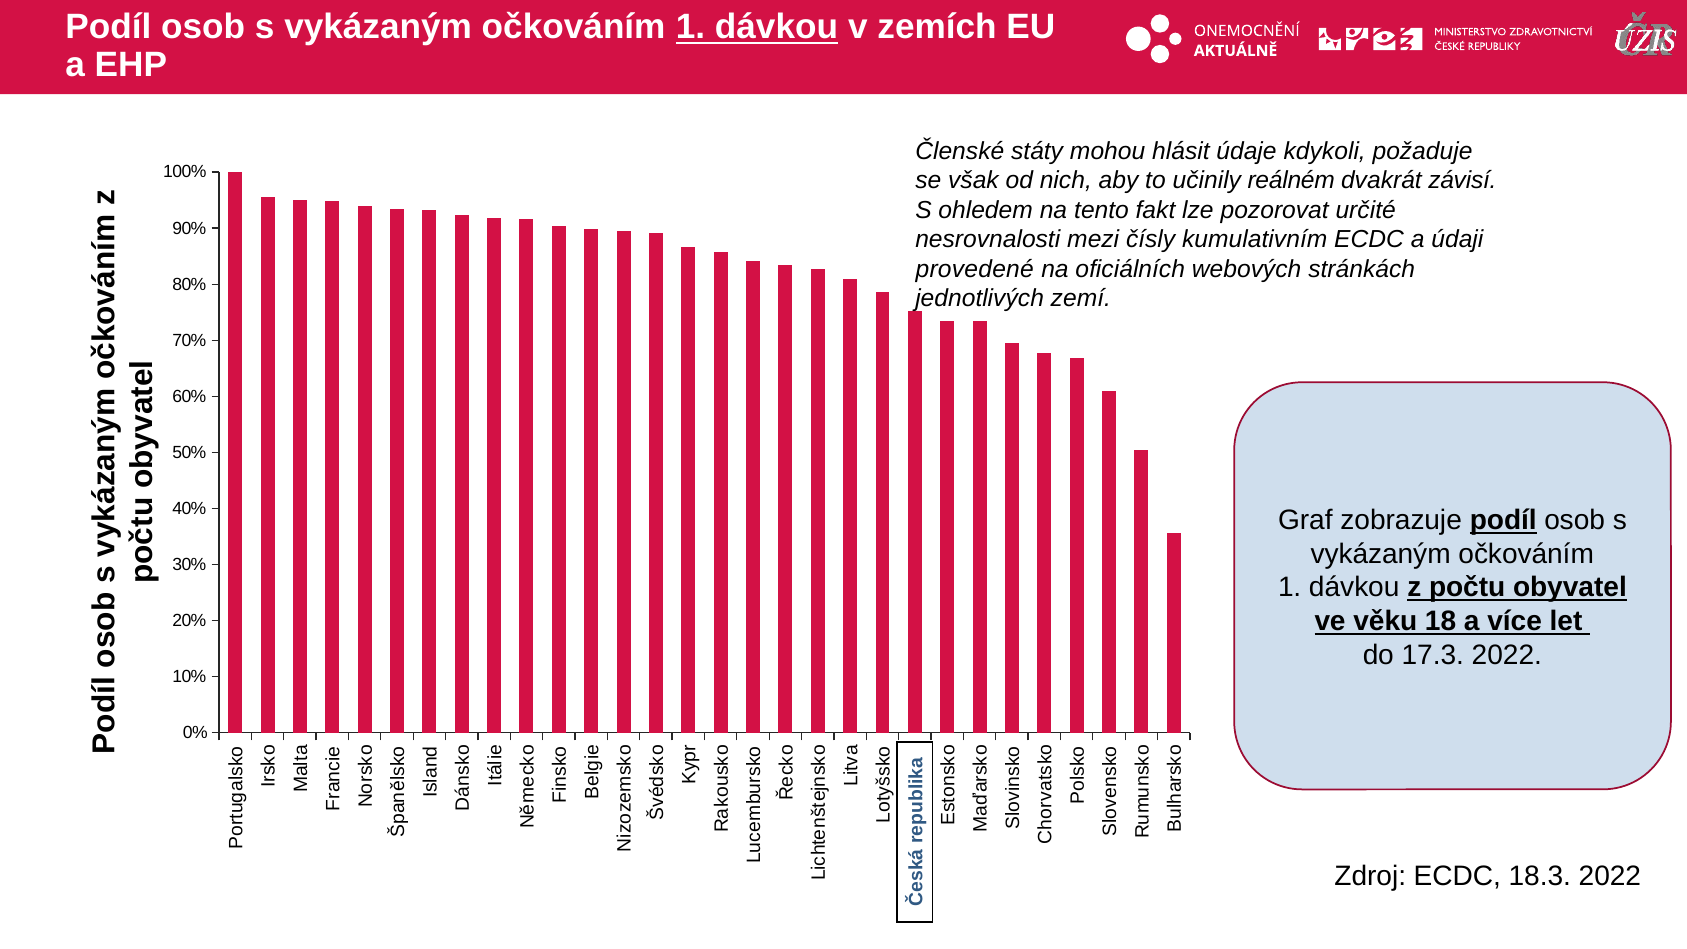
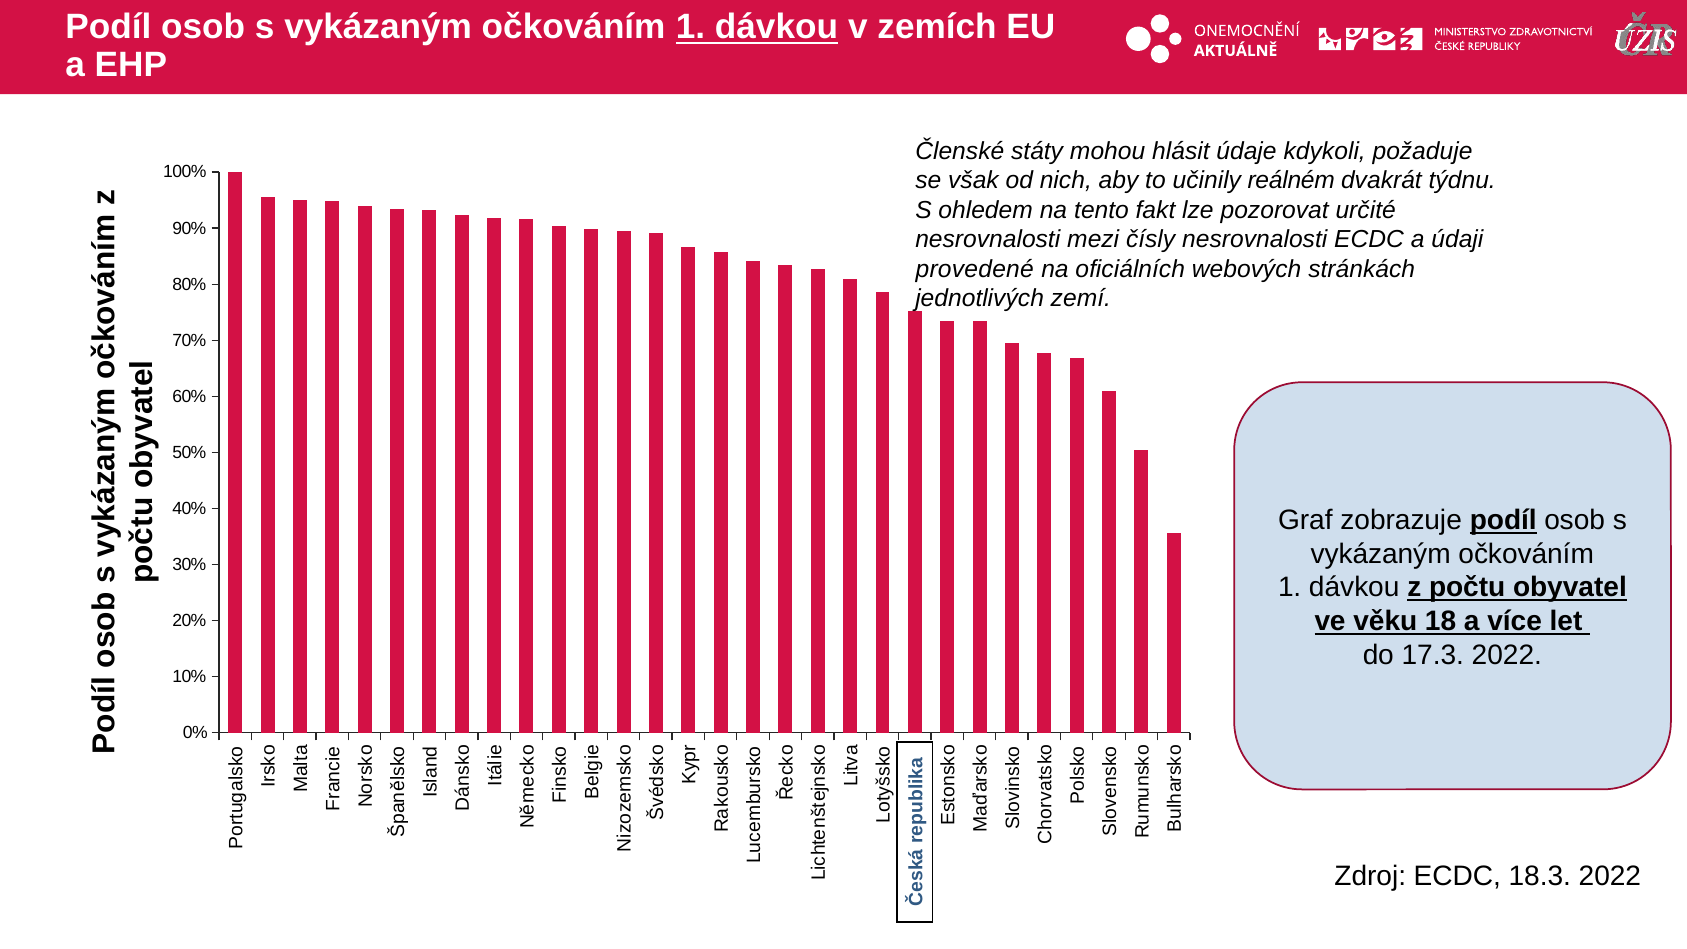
závisí: závisí -> týdnu
čísly kumulativním: kumulativním -> nesrovnalosti
